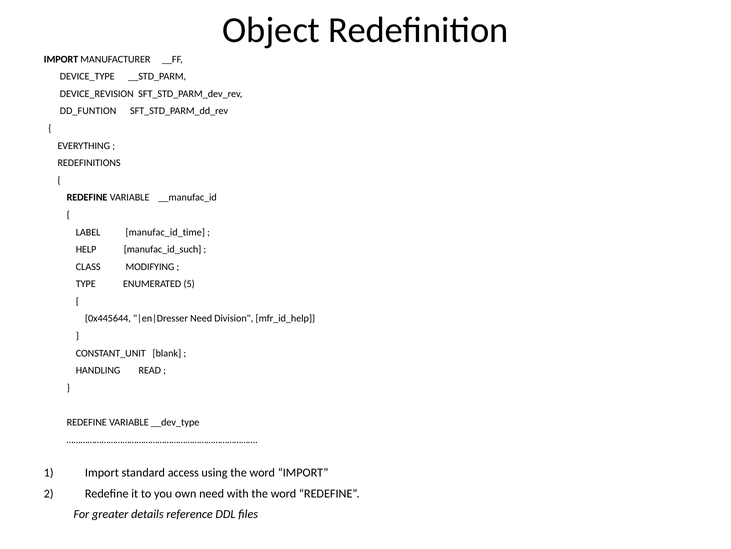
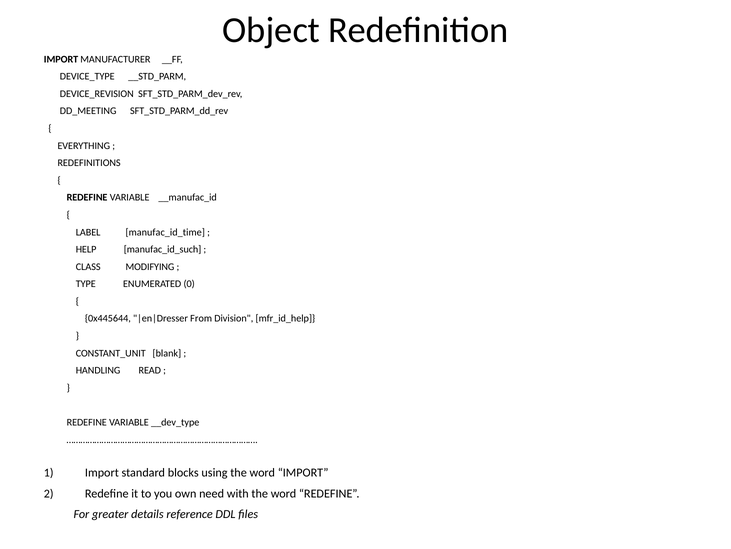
DD_FUNTION: DD_FUNTION -> DD_MEETING
5: 5 -> 0
Need at (201, 318): Need -> From
access: access -> blocks
